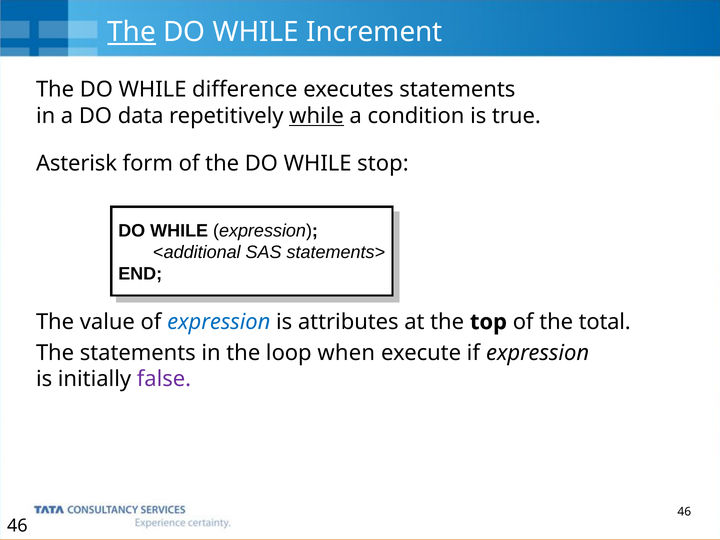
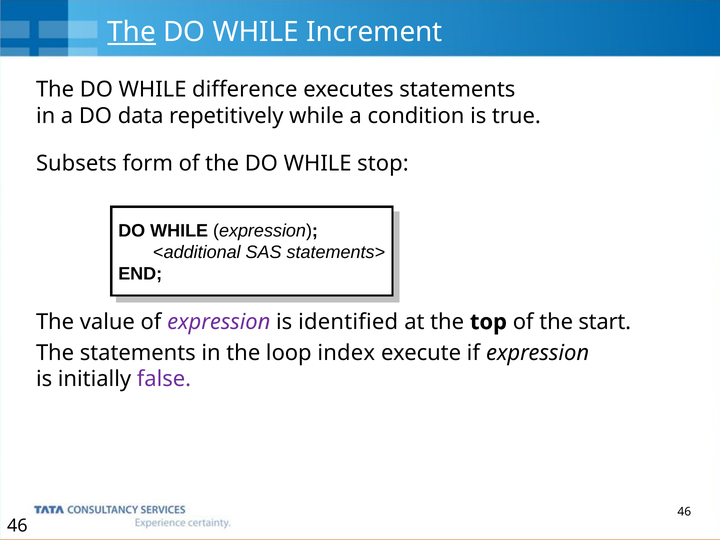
while at (317, 116) underline: present -> none
Asterisk: Asterisk -> Subsets
expression at (219, 322) colour: blue -> purple
attributes: attributes -> identified
total: total -> start
when: when -> index
